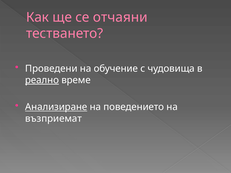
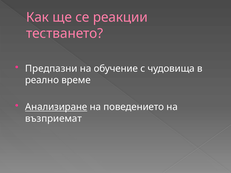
отчаяни: отчаяни -> реакции
Проведени: Проведени -> Предпазни
реално underline: present -> none
